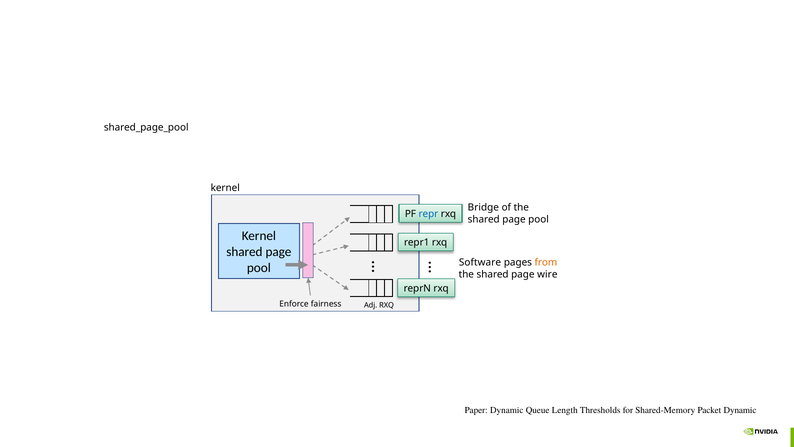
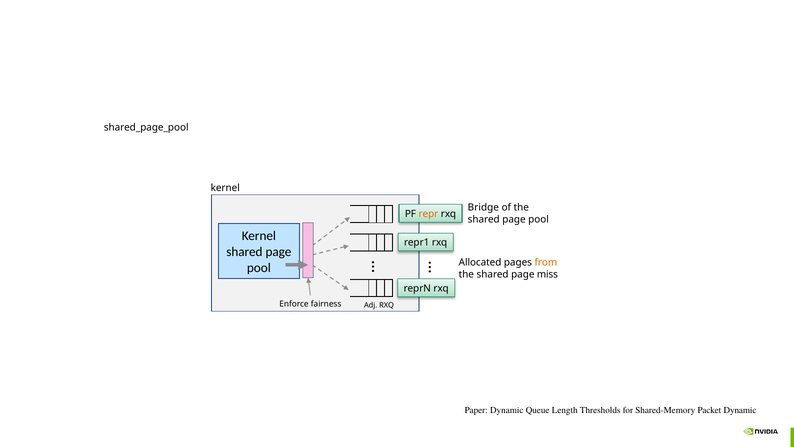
repr colour: blue -> orange
Software: Software -> Allocated
wire: wire -> miss
